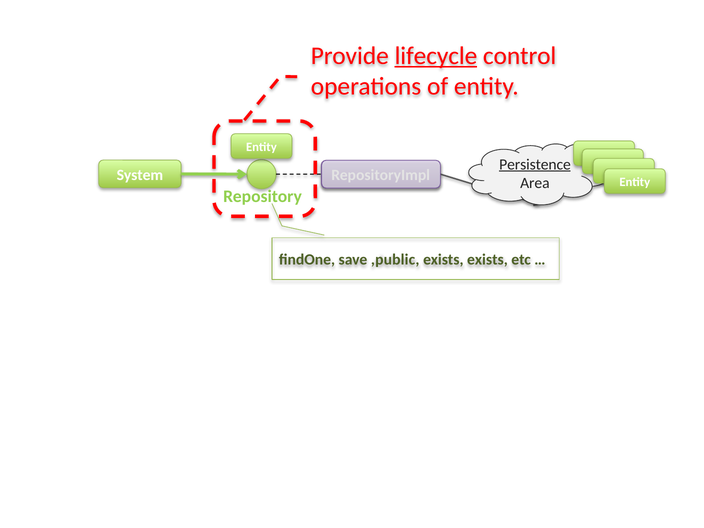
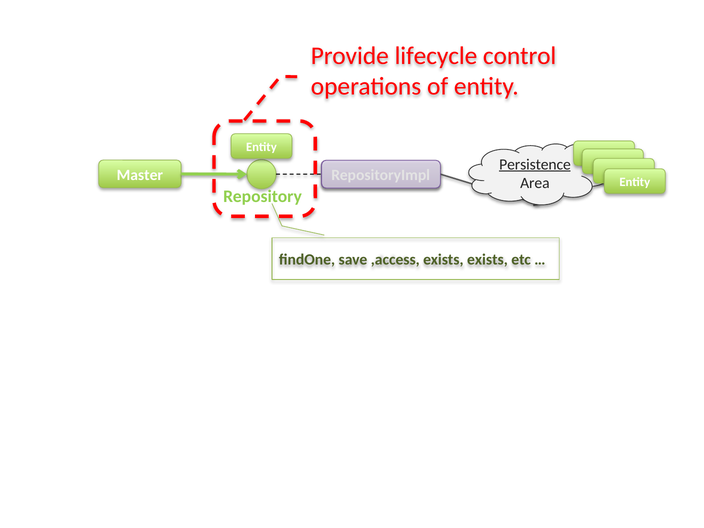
lifecycle underline: present -> none
System: System -> Master
,public: ,public -> ,access
